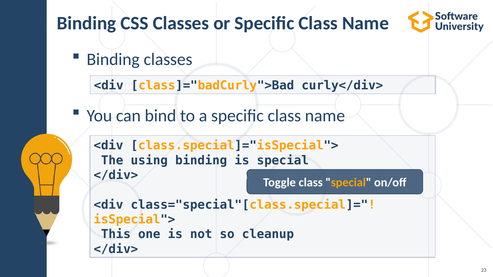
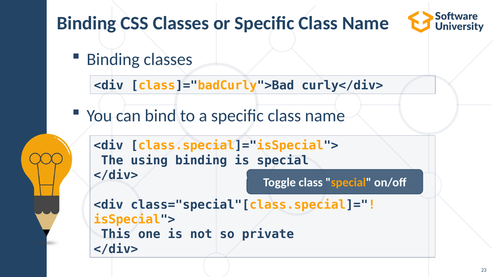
cleanup: cleanup -> private
